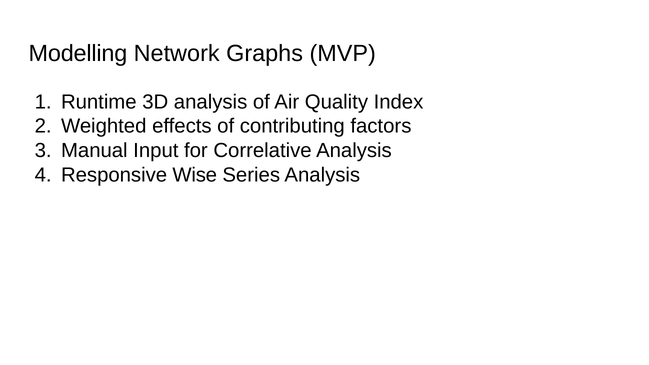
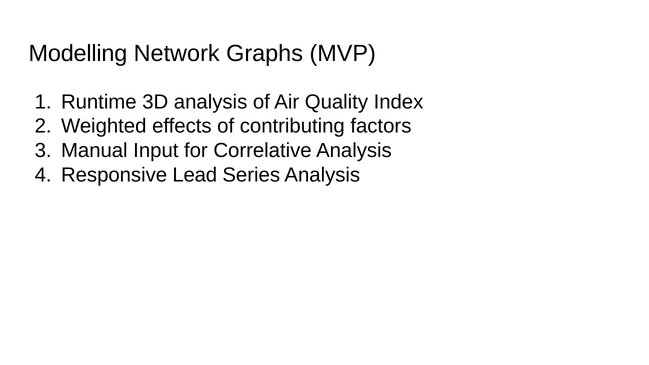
Wise: Wise -> Lead
